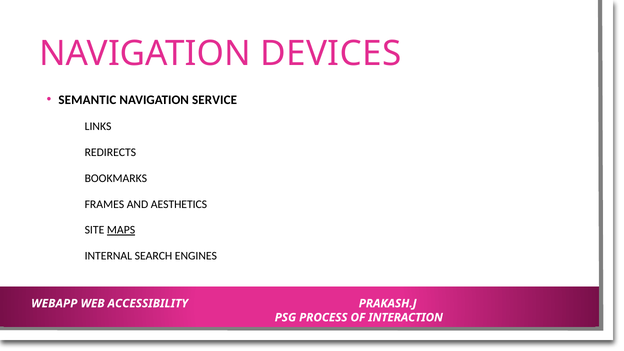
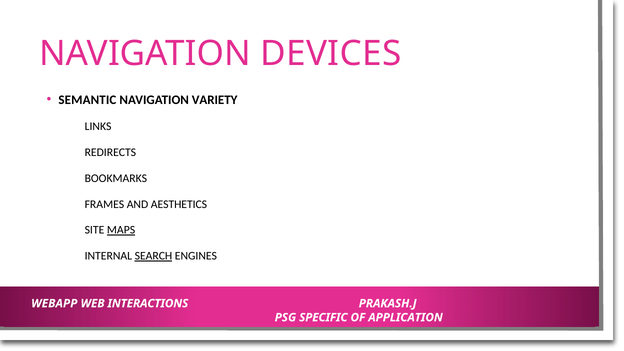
SERVICE: SERVICE -> VARIETY
SEARCH underline: none -> present
ACCESSIBILITY: ACCESSIBILITY -> INTERACTIONS
PROCESS: PROCESS -> SPECIFIC
INTERACTION: INTERACTION -> APPLICATION
